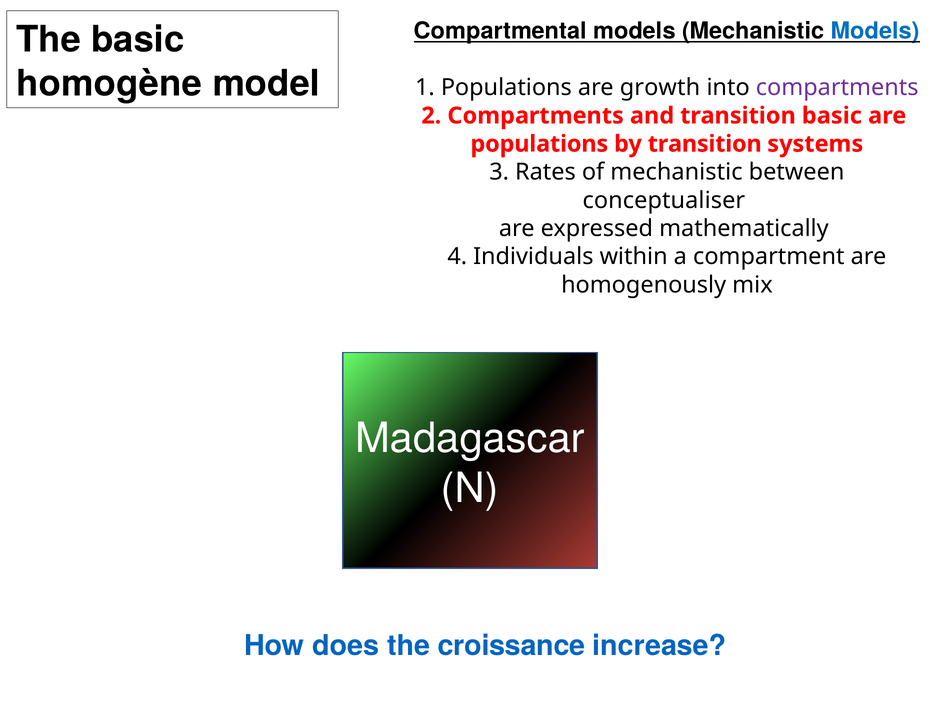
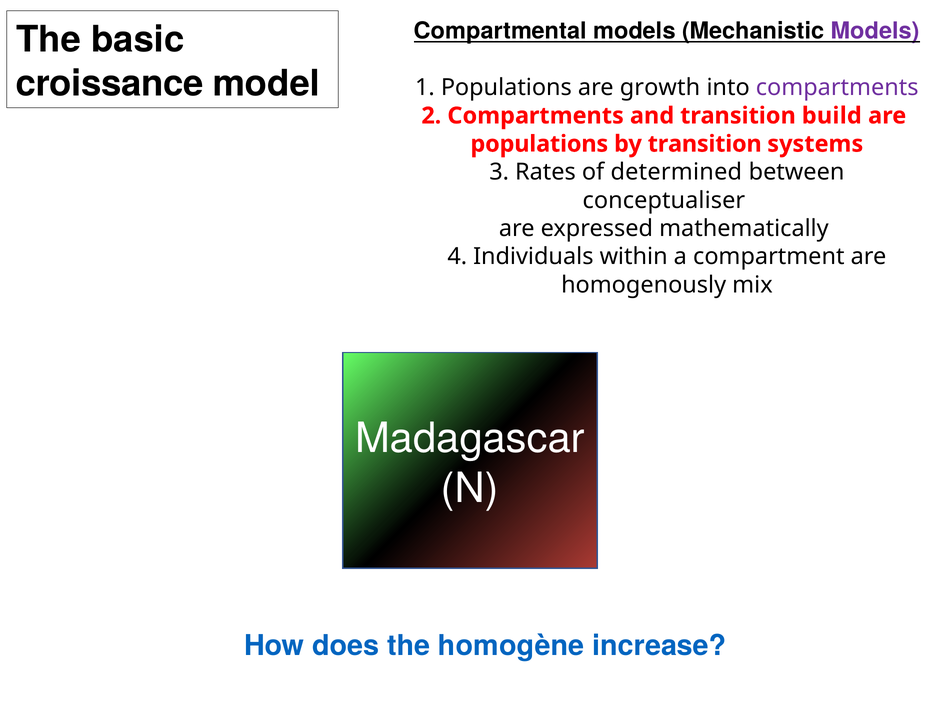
Models at (875, 31) colour: blue -> purple
homogène: homogène -> croissance
transition basic: basic -> build
of mechanistic: mechanistic -> determined
croissance: croissance -> homogène
